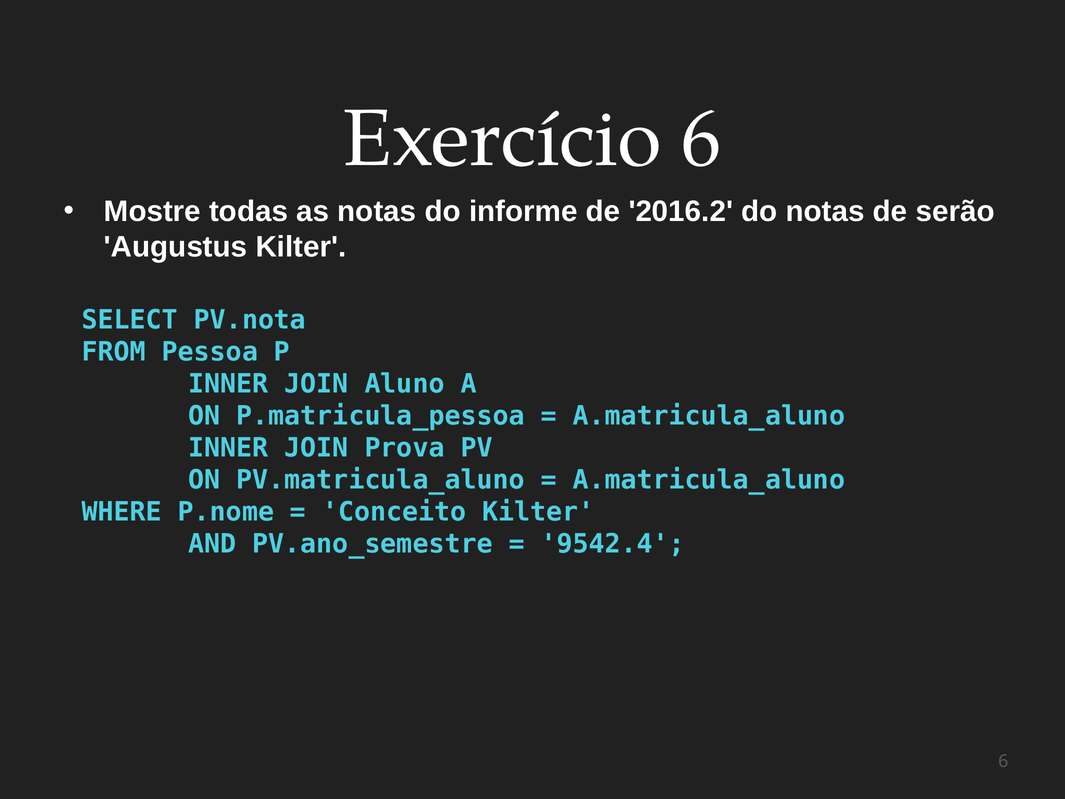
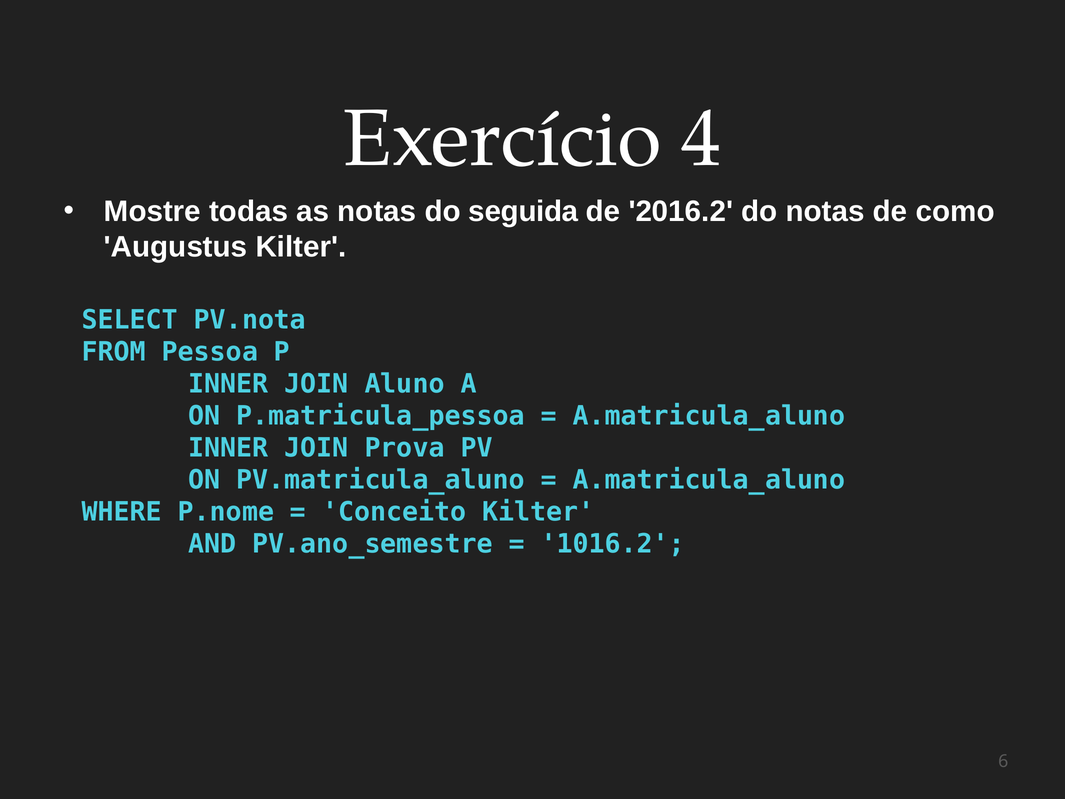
Exercício 6: 6 -> 4
informe: informe -> seguida
serão: serão -> como
9542.4: 9542.4 -> 1016.2
